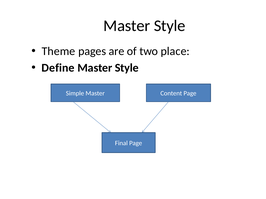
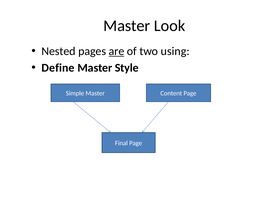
Style at (170, 26): Style -> Look
Theme: Theme -> Nested
are underline: none -> present
place: place -> using
